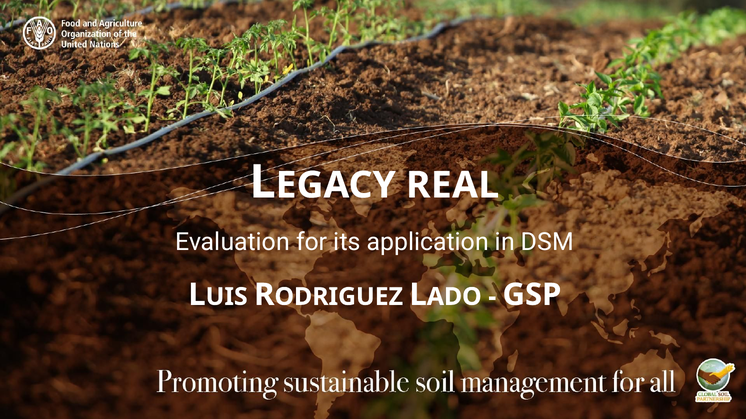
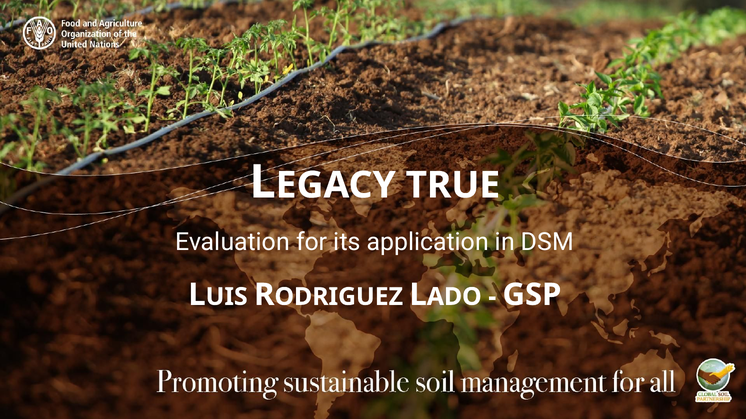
REAL: REAL -> TRUE
